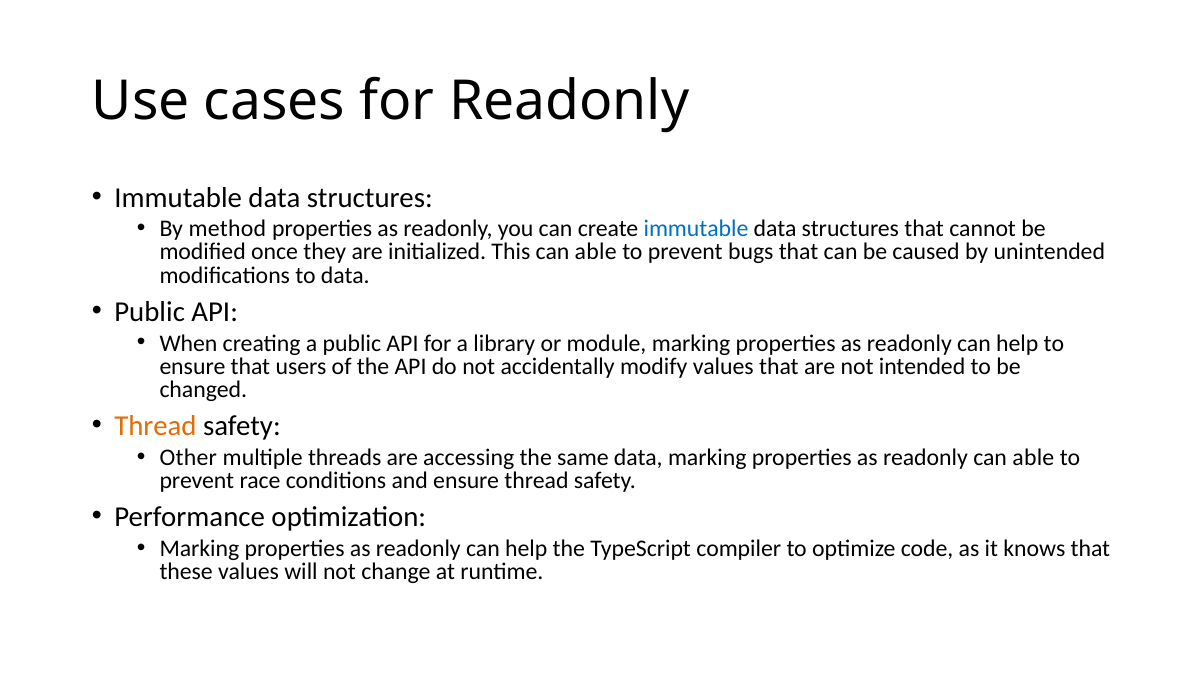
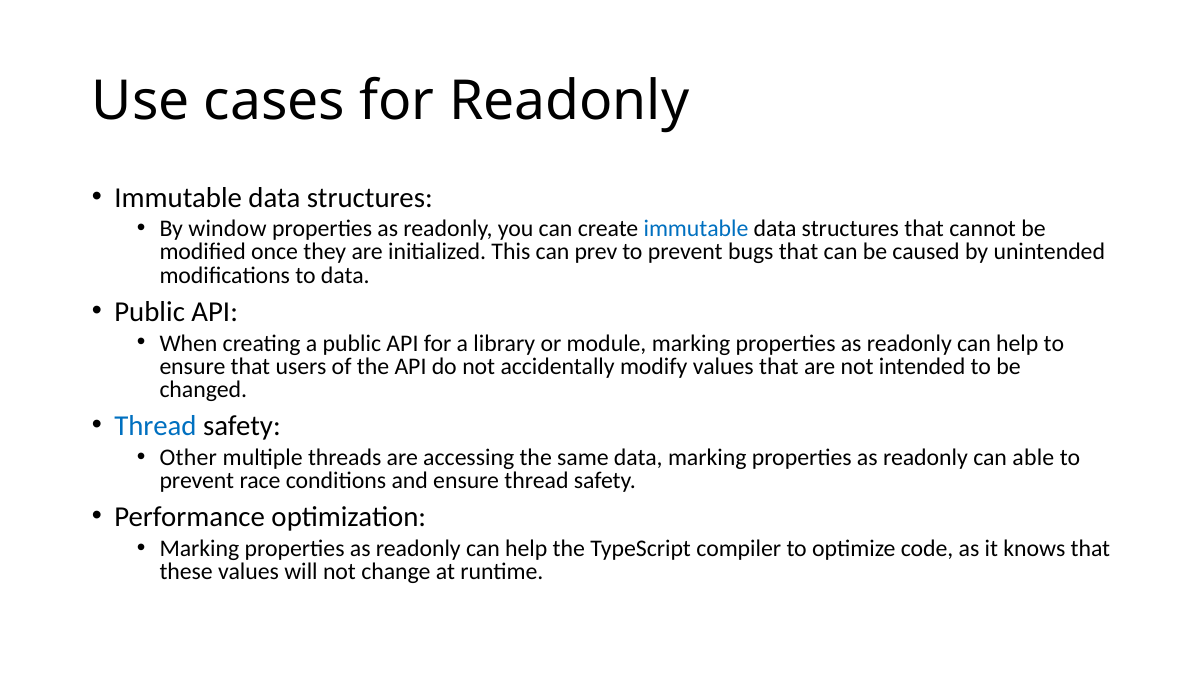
method: method -> window
This can able: able -> prev
Thread at (155, 426) colour: orange -> blue
